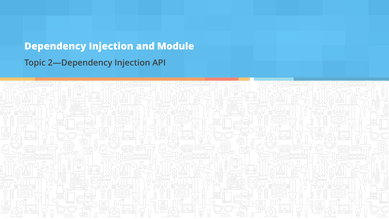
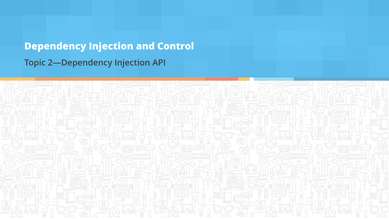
Module: Module -> Control
